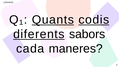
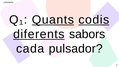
maneres: maneres -> pulsador
